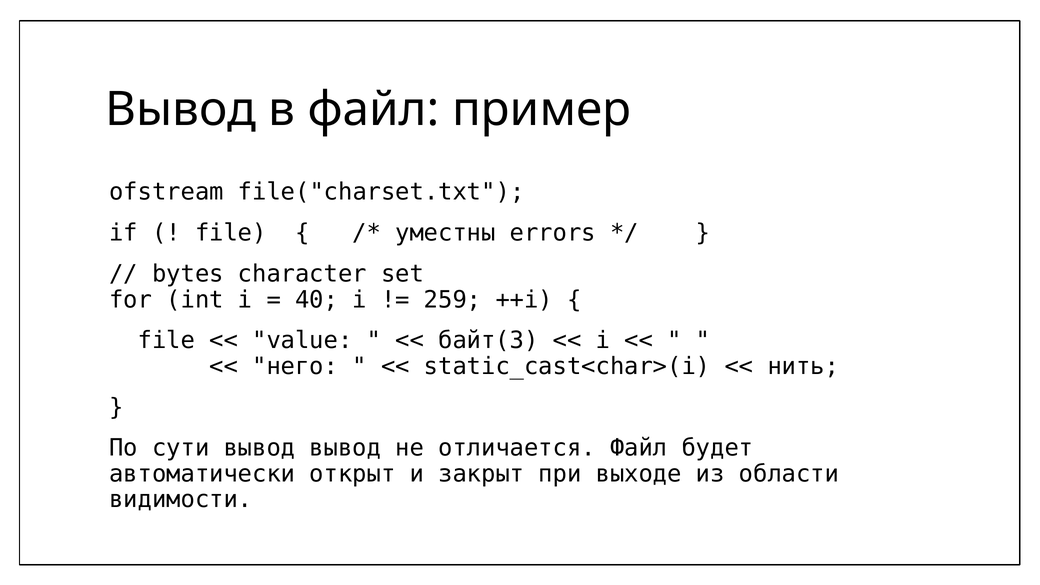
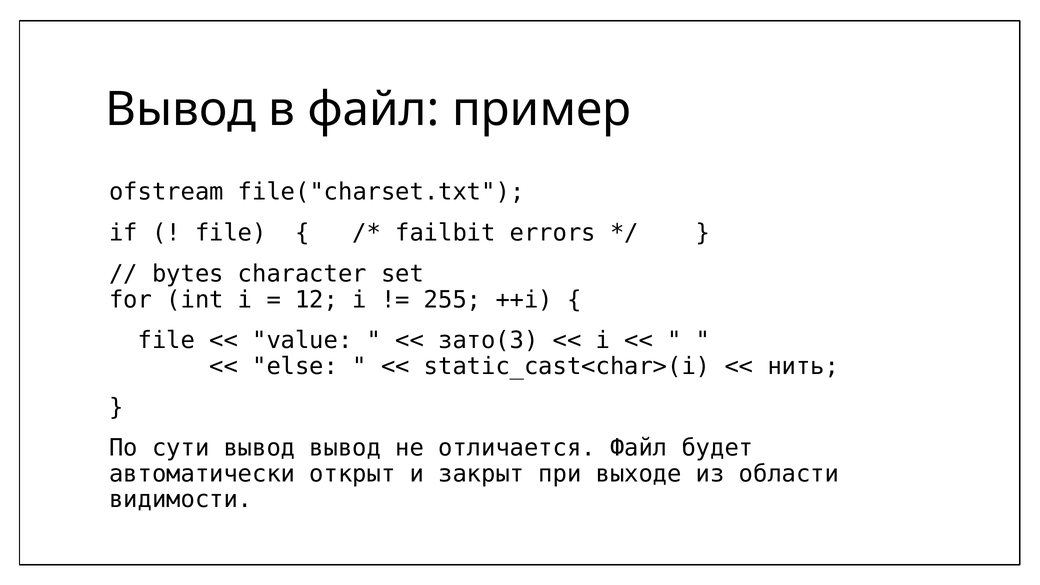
уместны: уместны -> failbit
40: 40 -> 12
259: 259 -> 255
байт(3: байт(3 -> зато(3
него: него -> else
